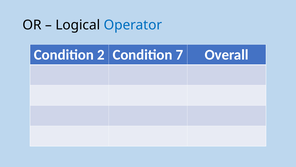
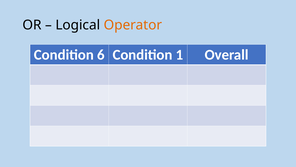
Operator colour: blue -> orange
2: 2 -> 6
7: 7 -> 1
